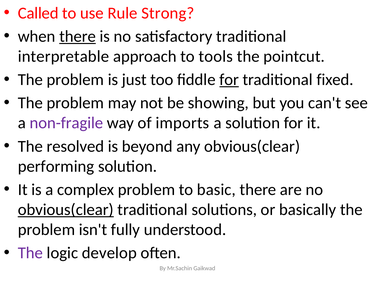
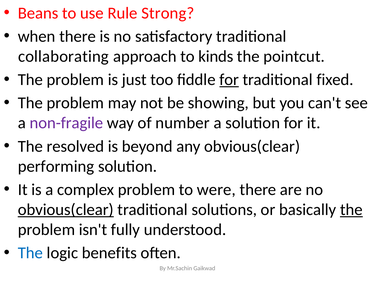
Called: Called -> Beans
there at (78, 36) underline: present -> none
interpretable: interpretable -> collaborating
tools: tools -> kinds
imports: imports -> number
basic: basic -> were
the at (351, 210) underline: none -> present
The at (30, 253) colour: purple -> blue
develop: develop -> benefits
